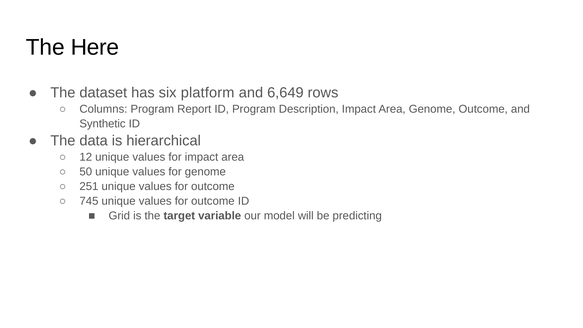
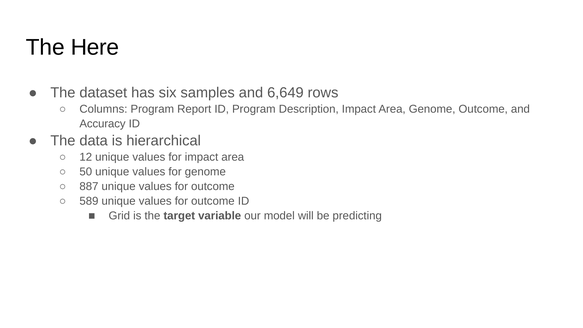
platform: platform -> samples
Synthetic: Synthetic -> Accuracy
251: 251 -> 887
745: 745 -> 589
